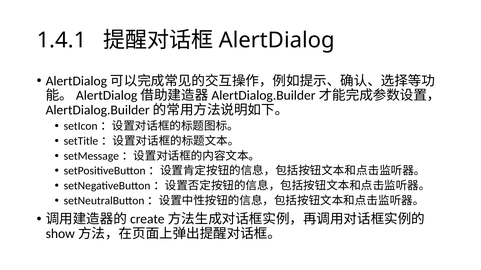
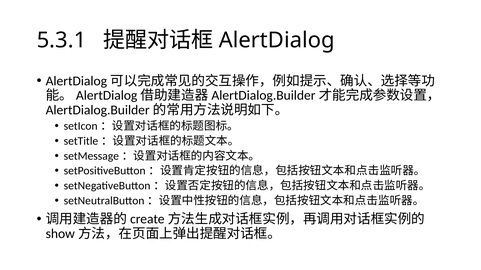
1.4.1: 1.4.1 -> 5.3.1
